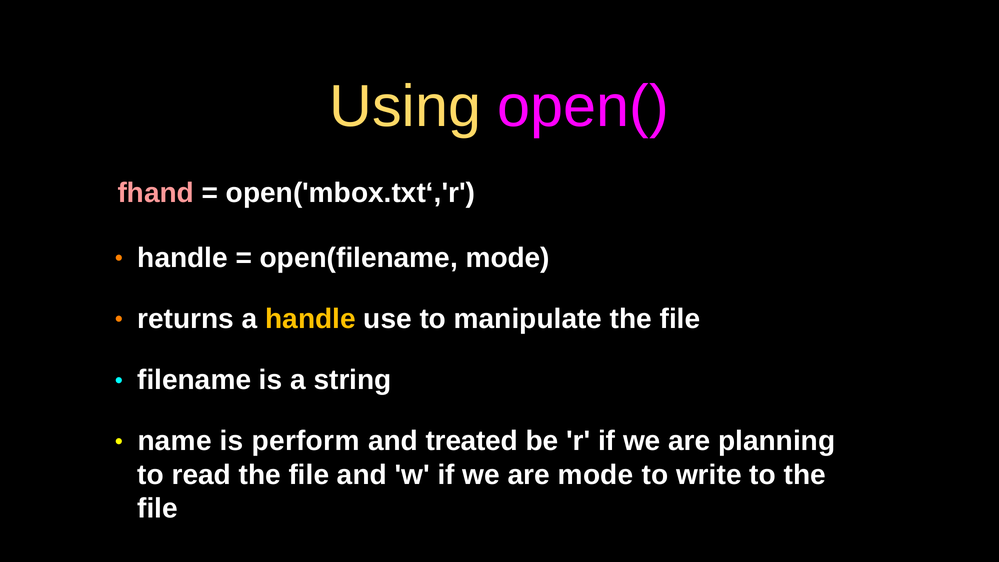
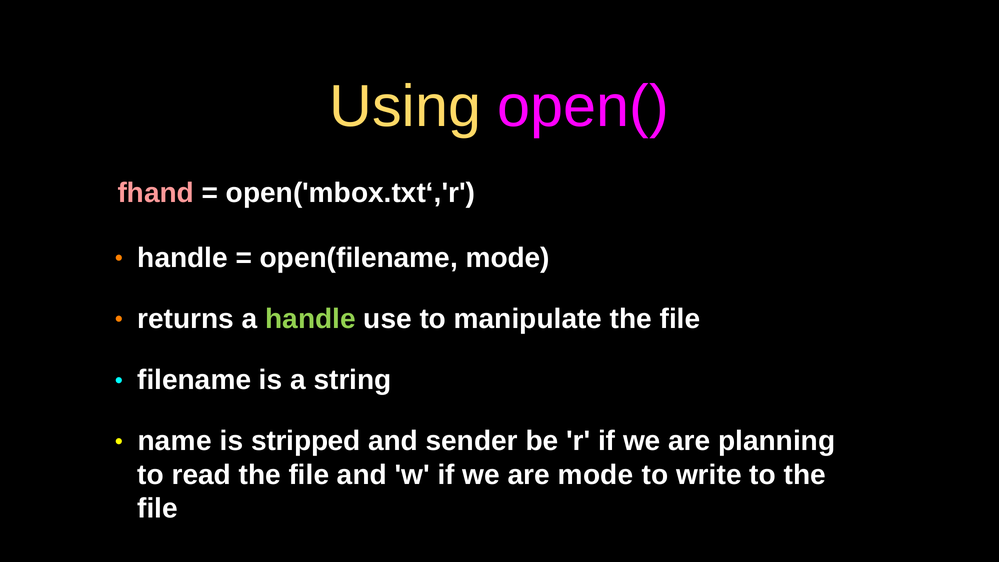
handle at (310, 319) colour: yellow -> light green
perform: perform -> stripped
treated: treated -> sender
